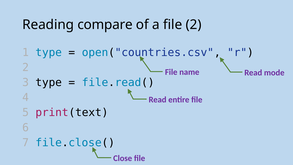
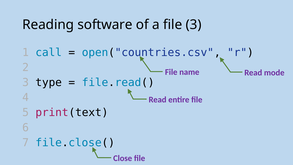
compare: compare -> software
file 2: 2 -> 3
1 type: type -> call
